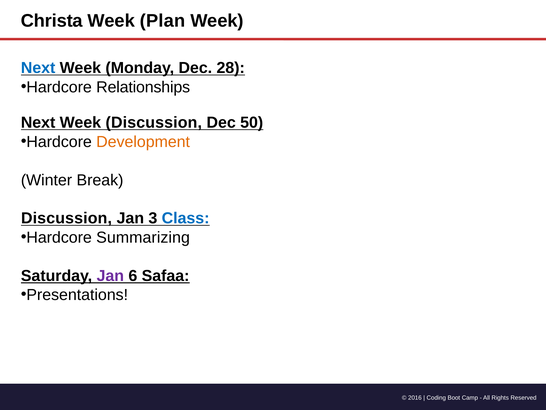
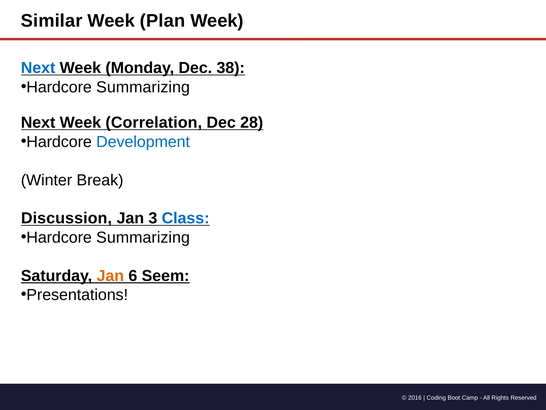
Christa: Christa -> Similar
28: 28 -> 38
Relationships at (143, 87): Relationships -> Summarizing
Week Discussion: Discussion -> Correlation
50: 50 -> 28
Development colour: orange -> blue
Jan at (110, 275) colour: purple -> orange
Safaa: Safaa -> Seem
